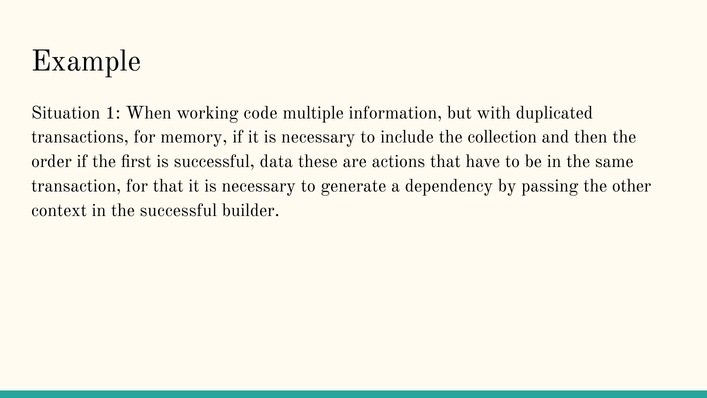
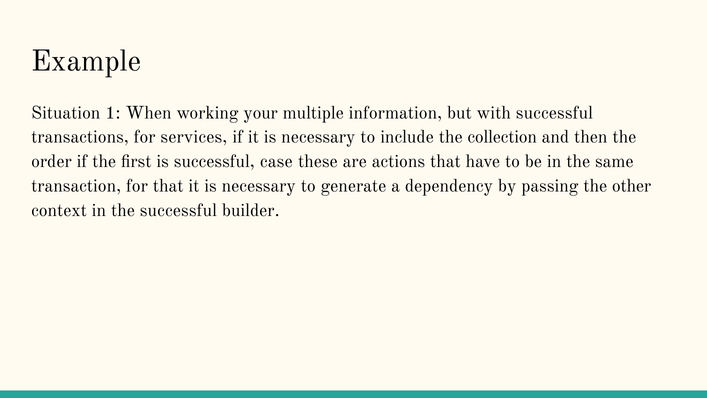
code: code -> your
with duplicated: duplicated -> successful
memory: memory -> services
data: data -> case
